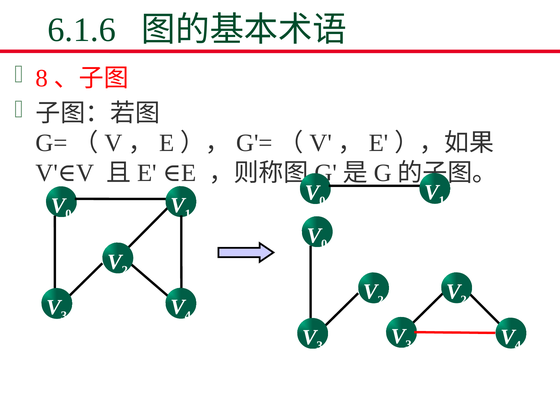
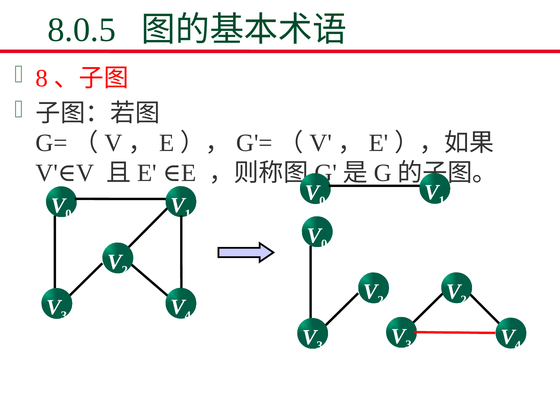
6.1.6: 6.1.6 -> 8.0.5
